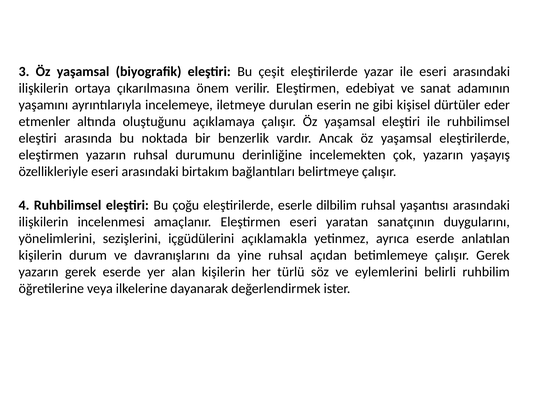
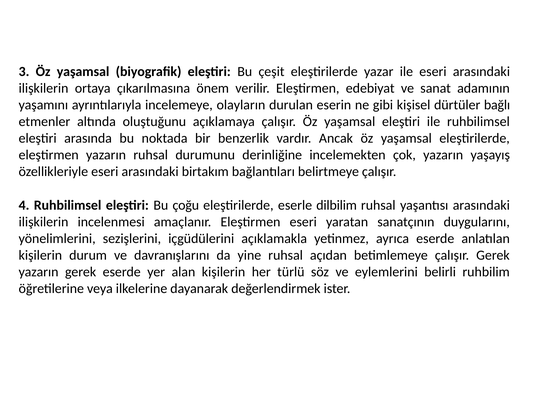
iletmeye: iletmeye -> olayların
eder: eder -> bağlı
